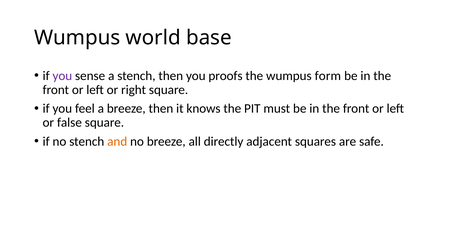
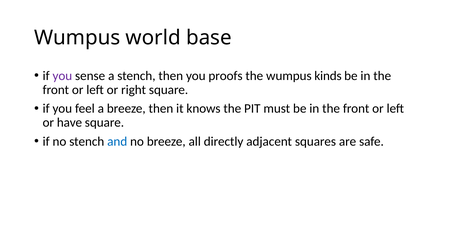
form: form -> kinds
false: false -> have
and colour: orange -> blue
